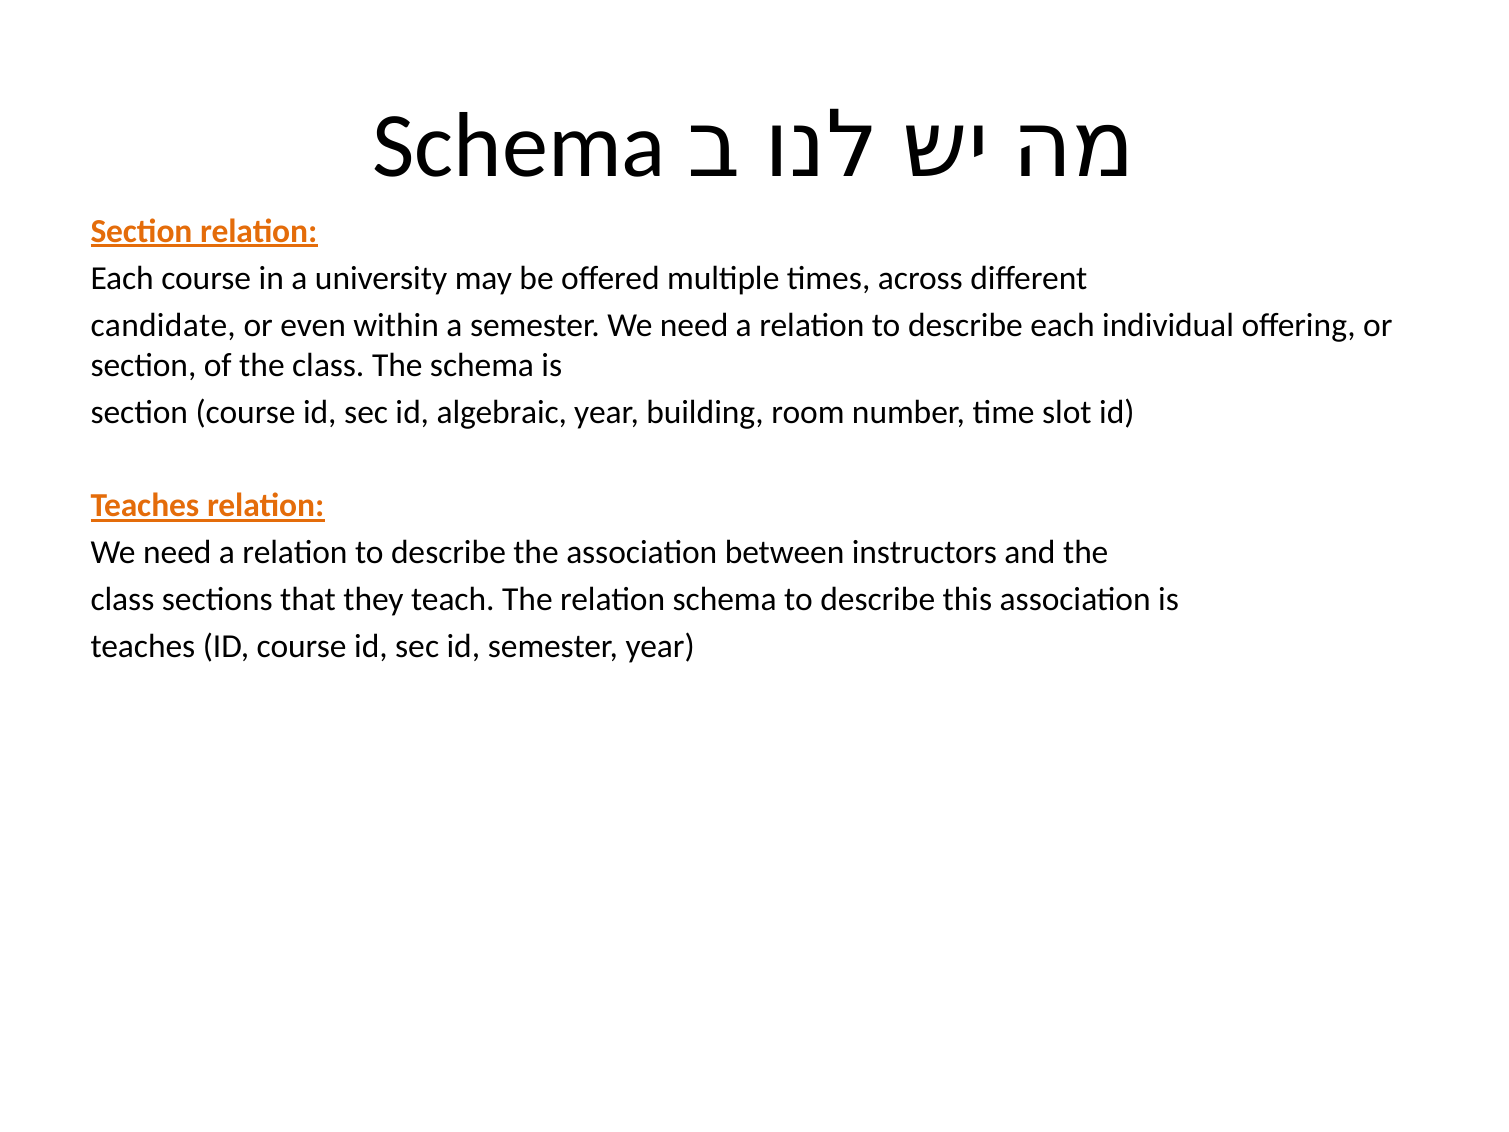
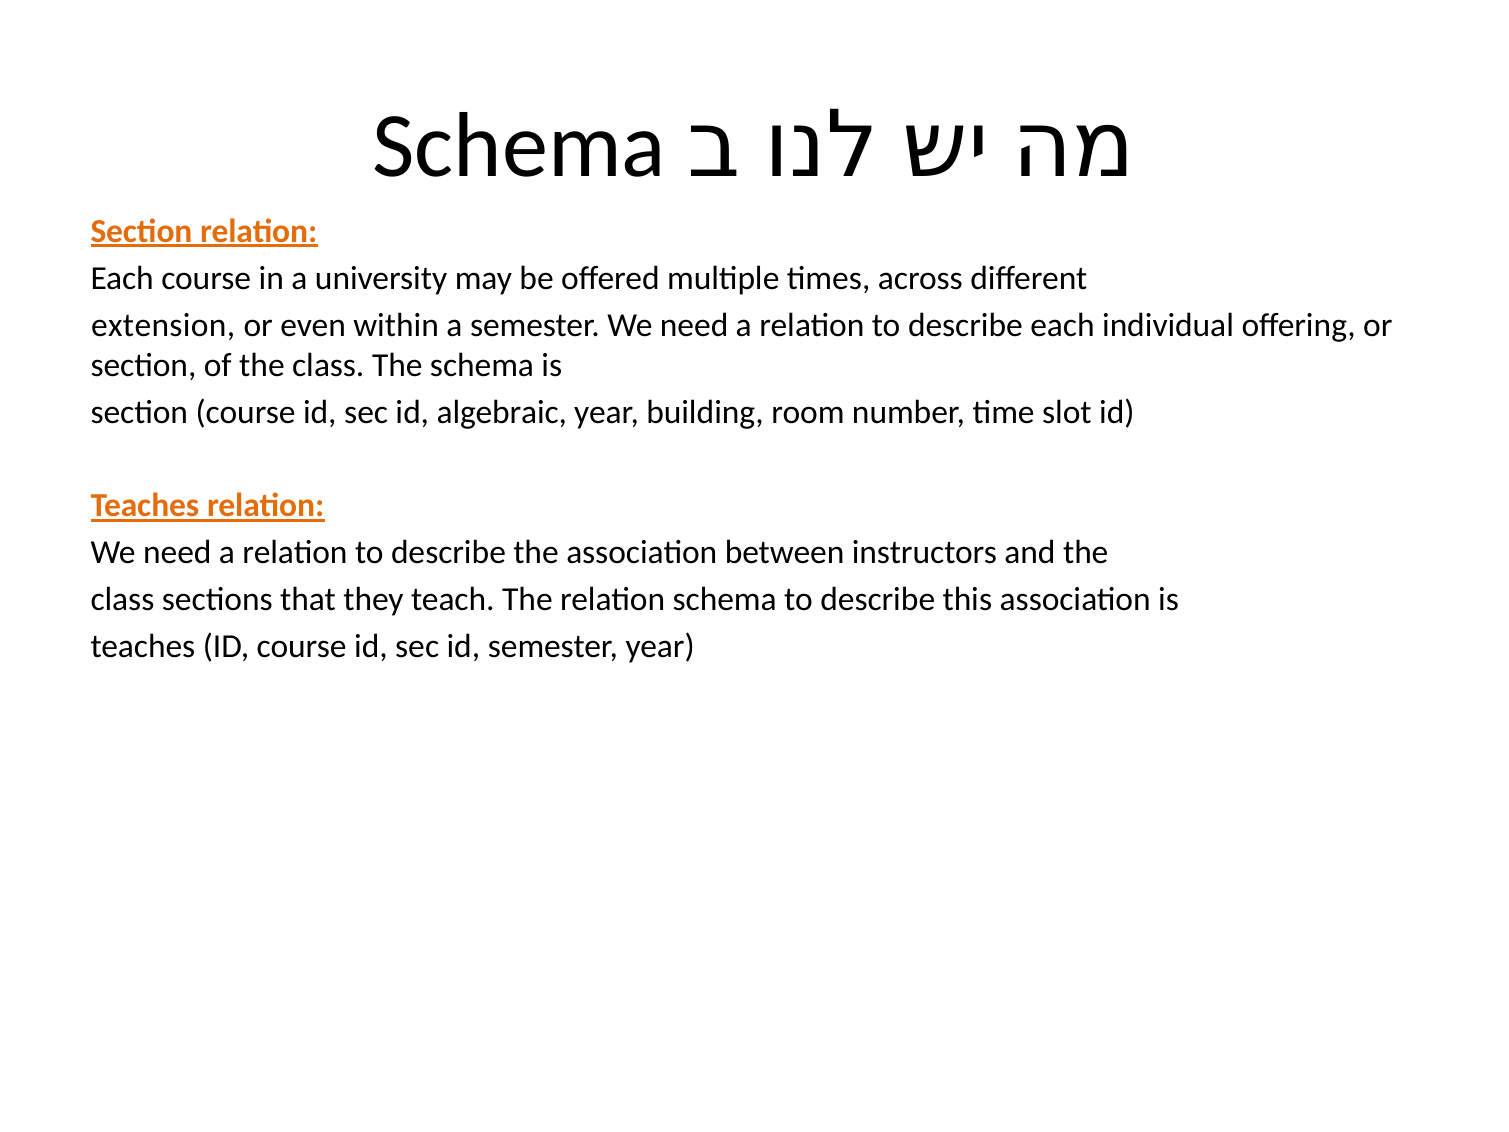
candidate: candidate -> extension
